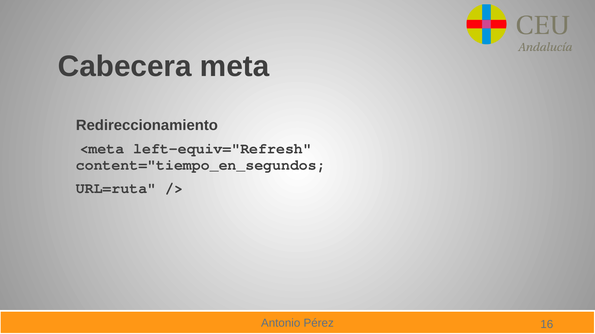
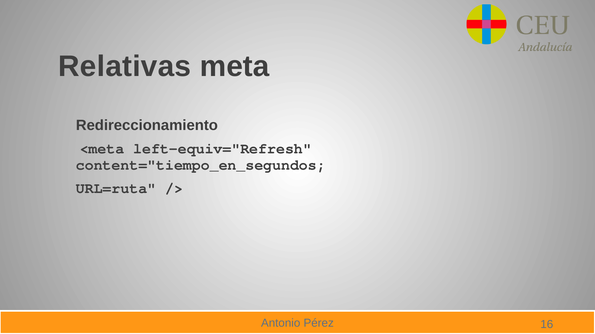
Cabecera: Cabecera -> Relativas
